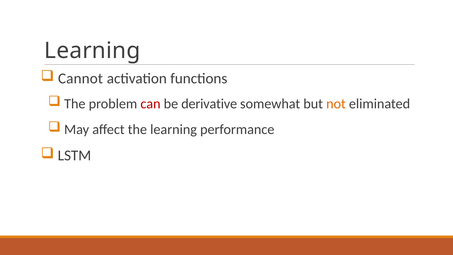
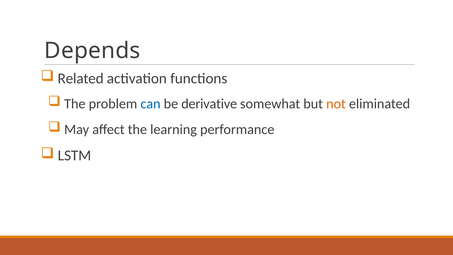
Learning at (92, 51): Learning -> Depends
Cannot: Cannot -> Related
can colour: red -> blue
